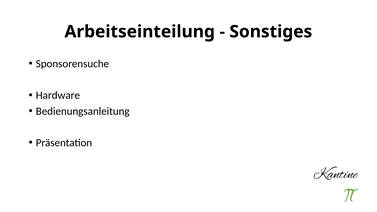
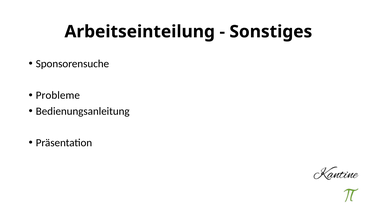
Hardware: Hardware -> Probleme
